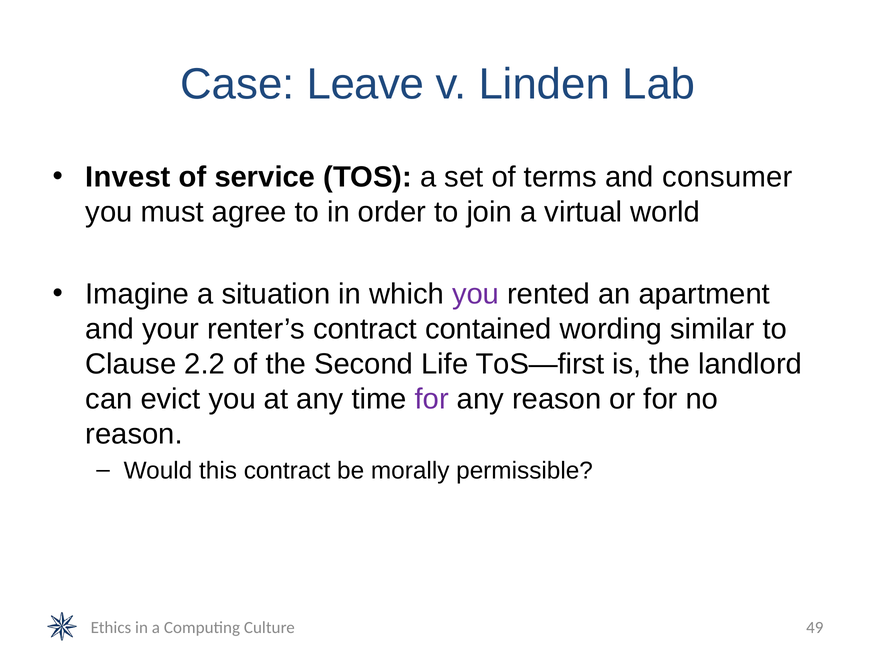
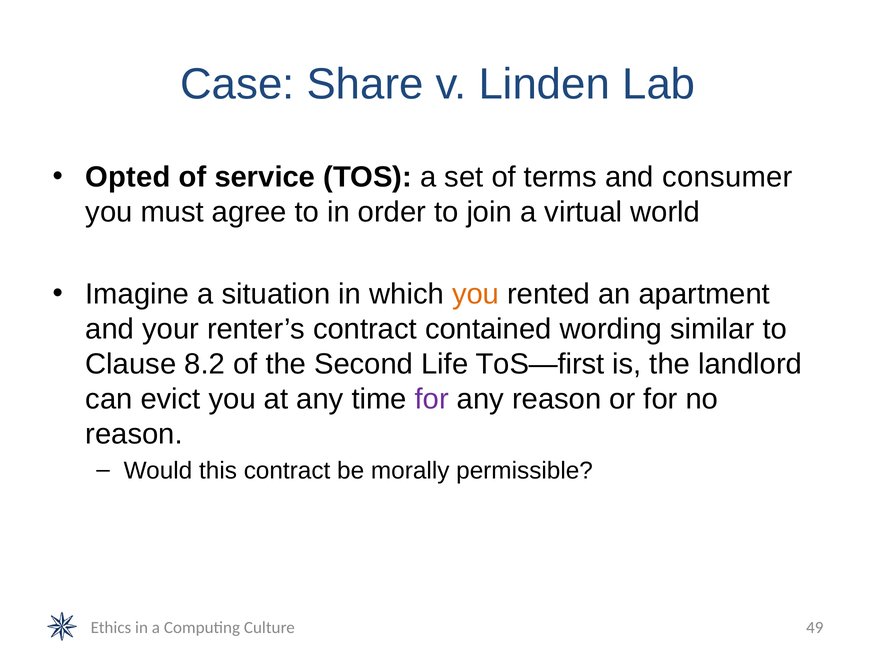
Leave: Leave -> Share
Invest: Invest -> Opted
you at (476, 294) colour: purple -> orange
2.2: 2.2 -> 8.2
